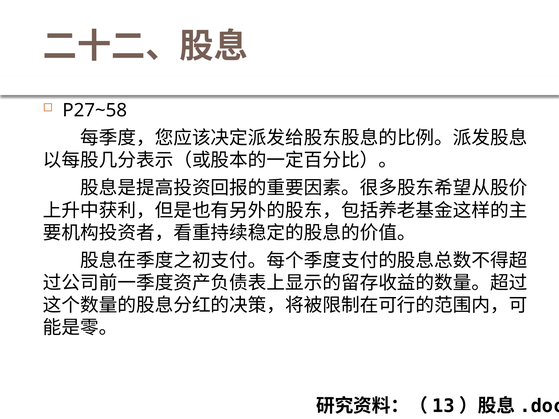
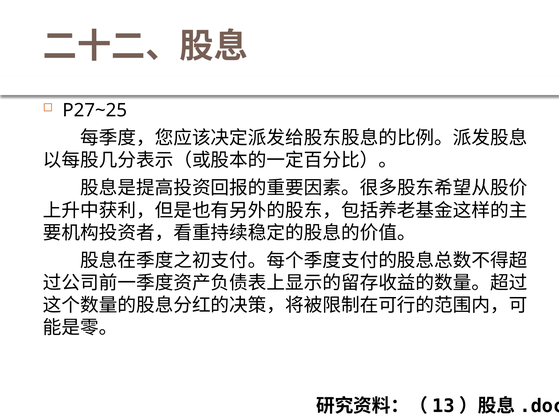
P27~58: P27~58 -> P27~25
